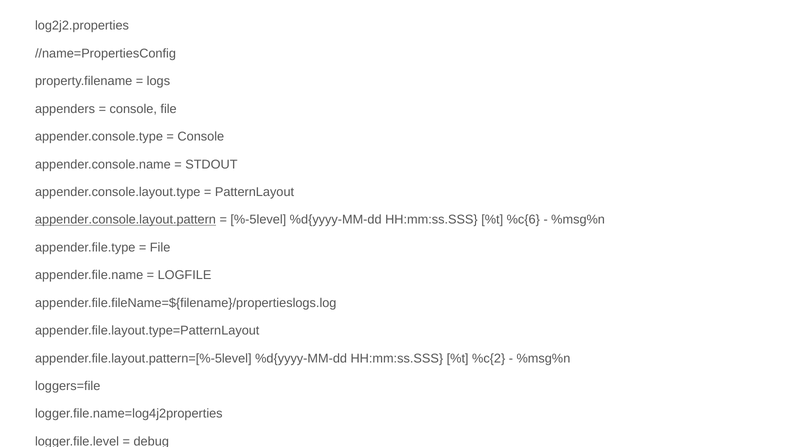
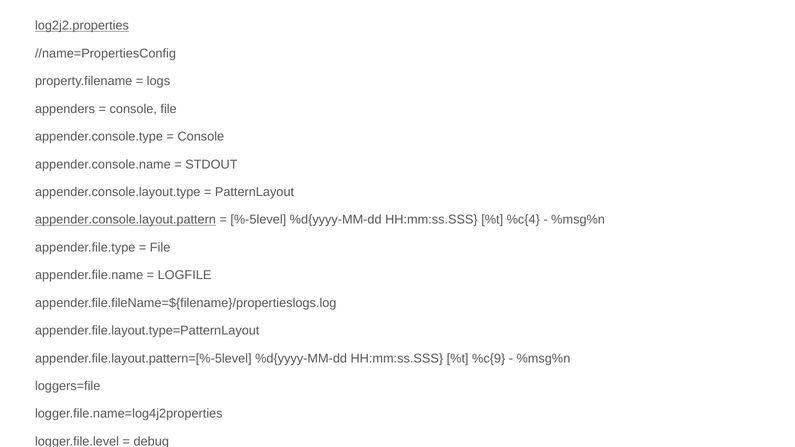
log2j2.properties underline: none -> present
%c{6: %c{6 -> %c{4
%c{2: %c{2 -> %c{9
